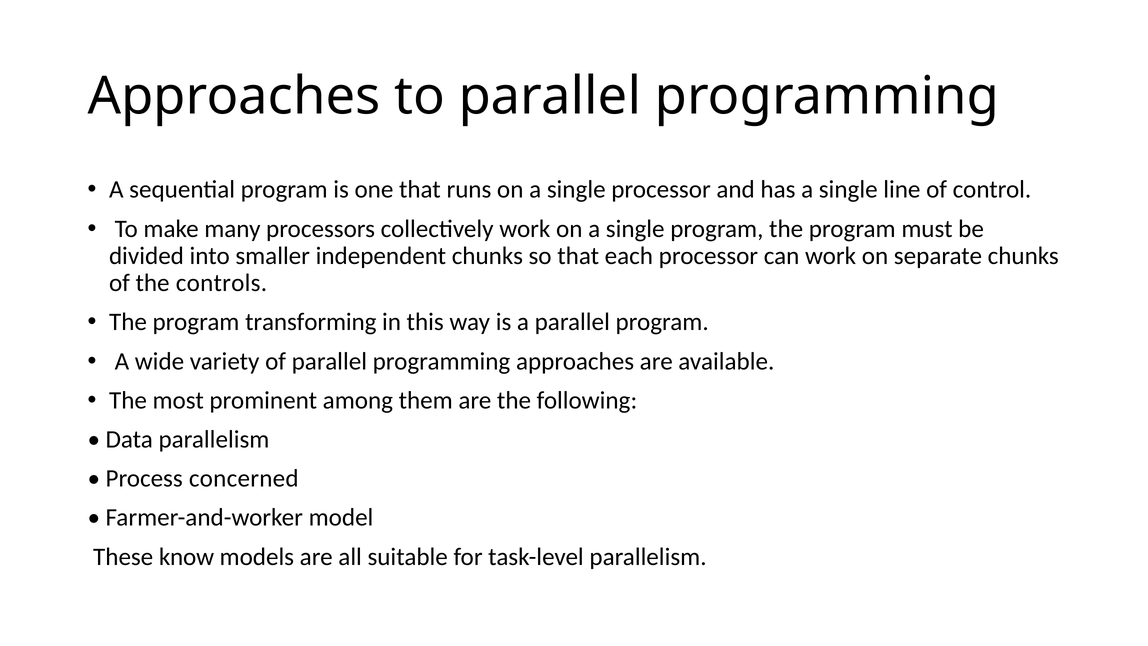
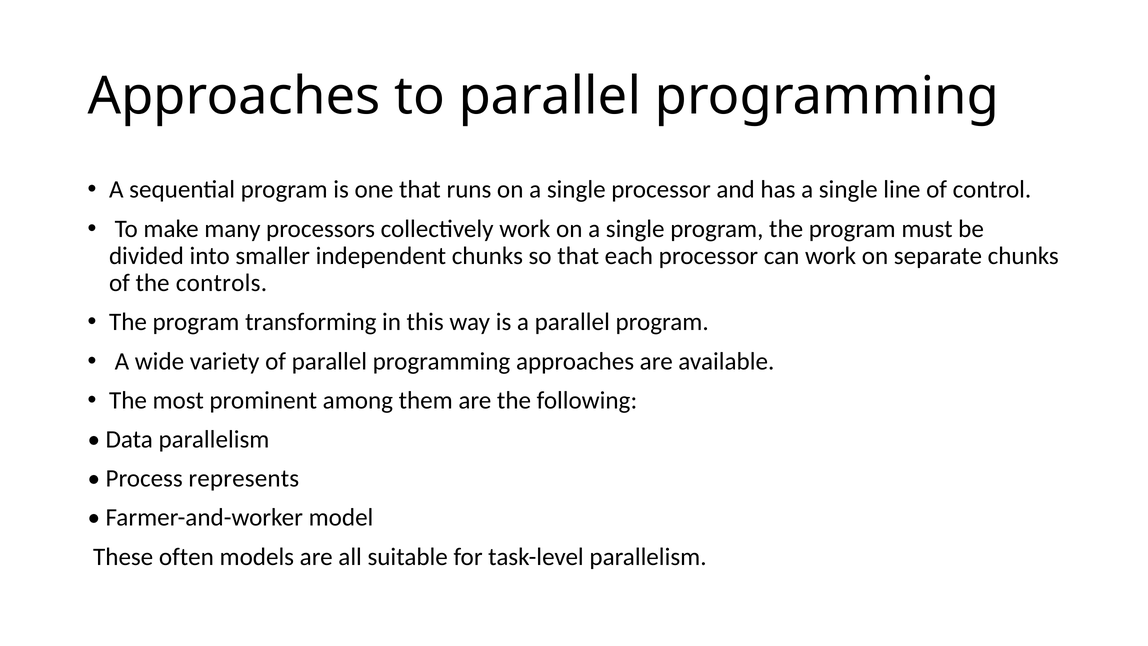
concerned: concerned -> represents
know: know -> often
